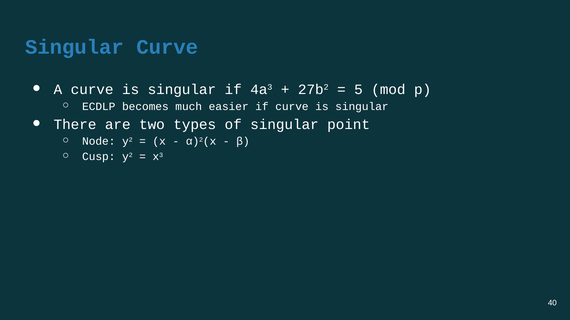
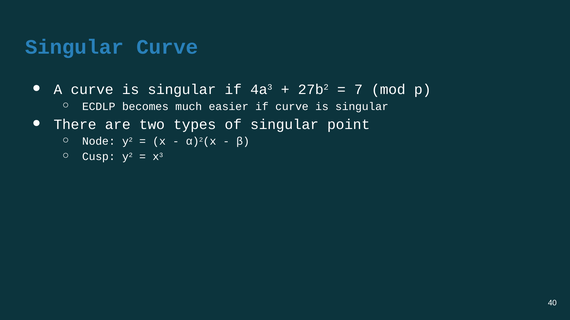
5: 5 -> 7
